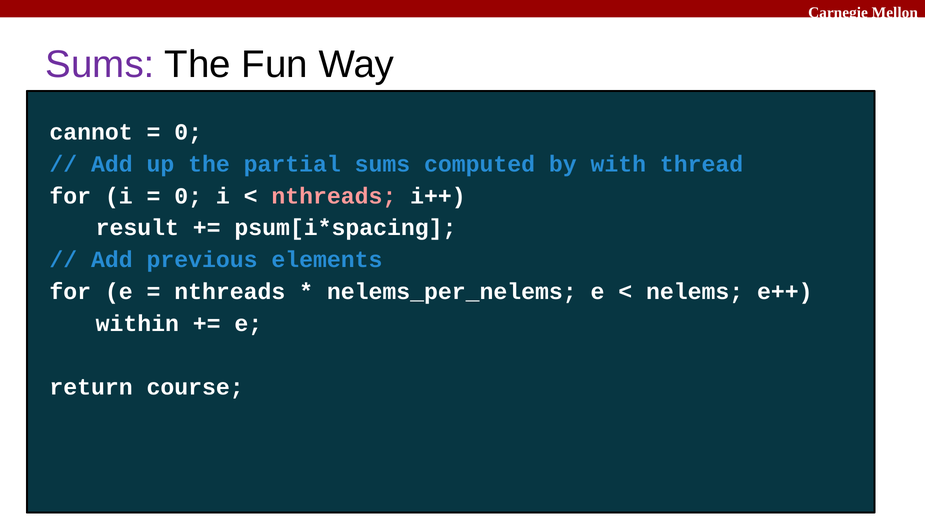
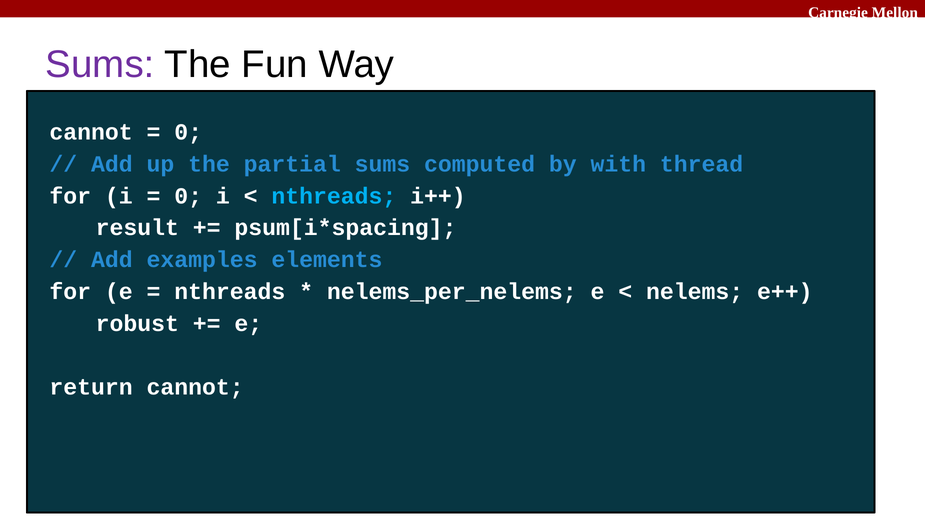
nthreads at (334, 196) colour: pink -> light blue
previous: previous -> examples
within: within -> robust
return course: course -> cannot
